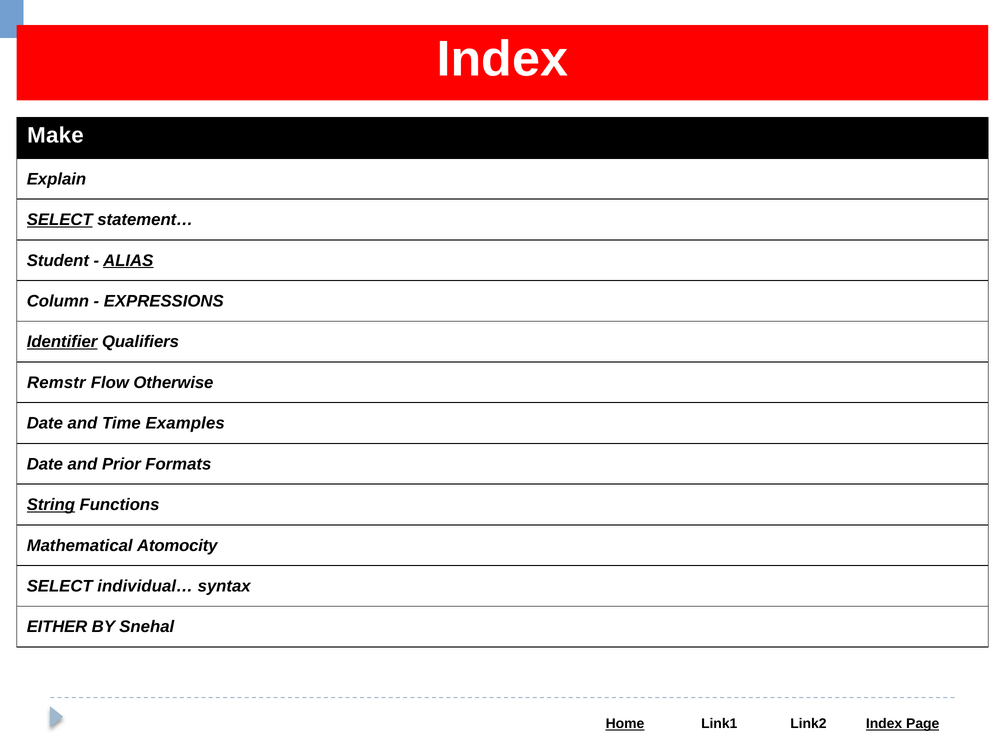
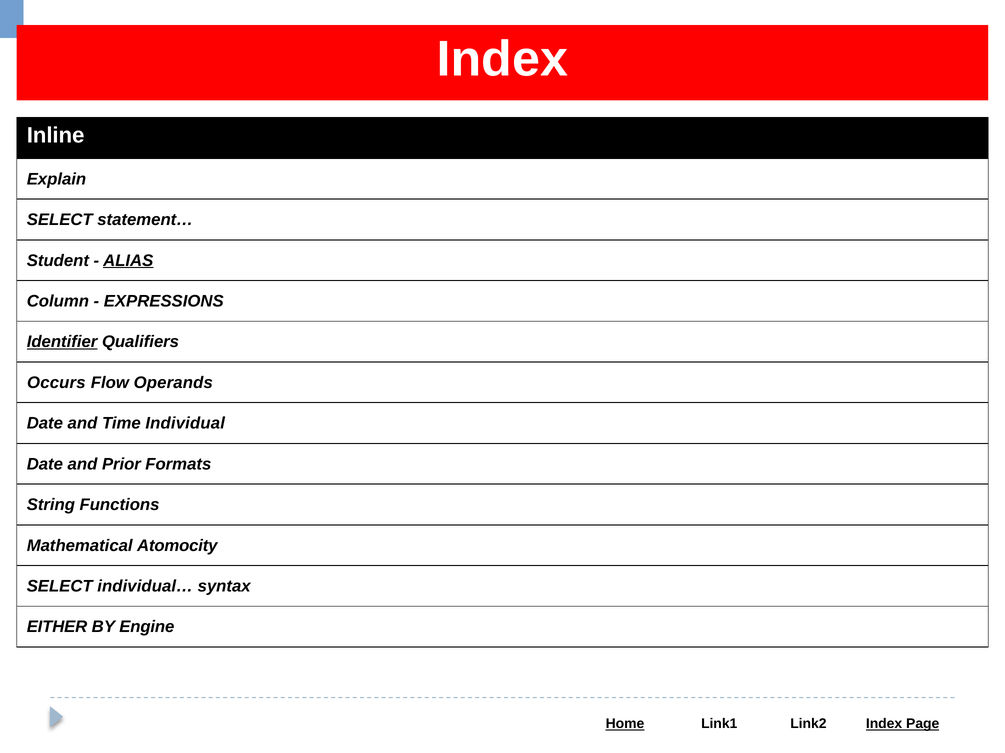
Make: Make -> Inline
SELECT at (60, 220) underline: present -> none
Remstr: Remstr -> Occurs
Otherwise: Otherwise -> Operands
Examples: Examples -> Individual
String underline: present -> none
Snehal: Snehal -> Engine
